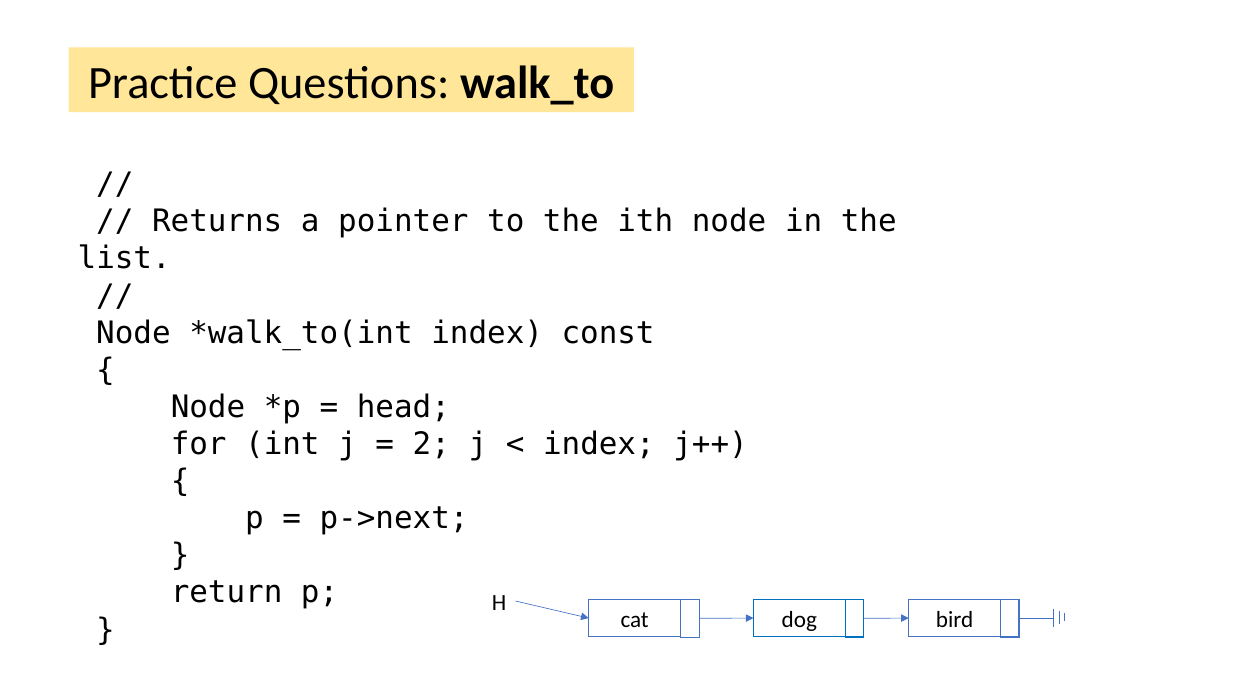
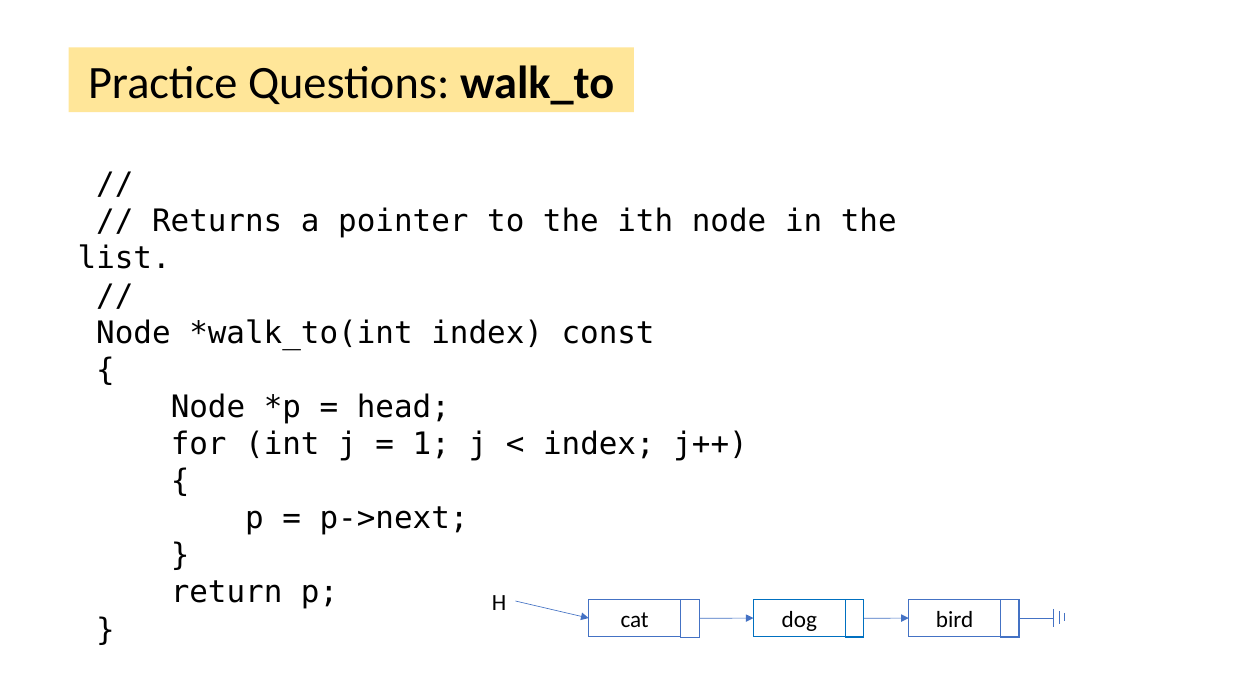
2: 2 -> 1
